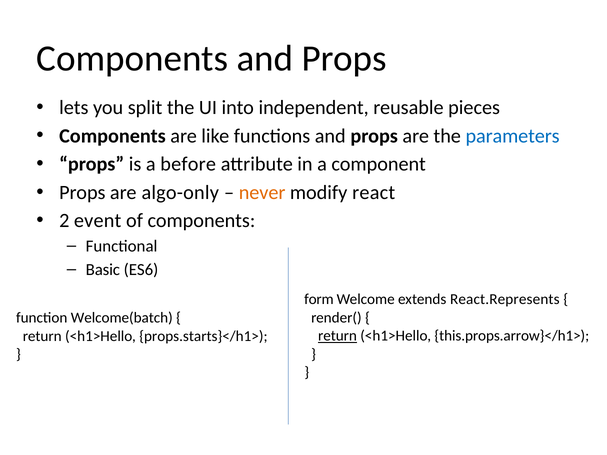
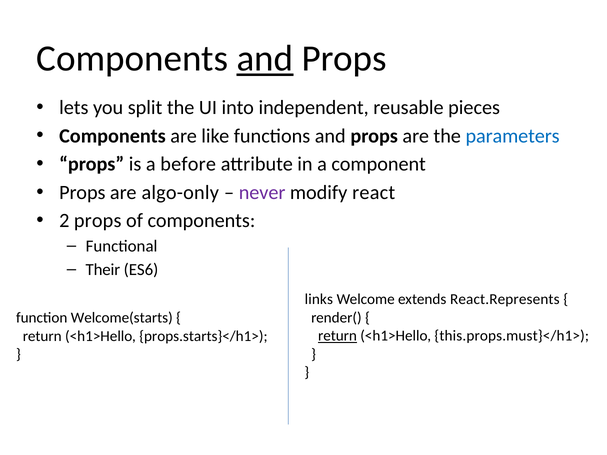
and at (265, 59) underline: none -> present
never colour: orange -> purple
2 event: event -> props
Basic: Basic -> Their
form: form -> links
Welcome(batch: Welcome(batch -> Welcome(starts
this.props.arrow}</h1>: this.props.arrow}</h1> -> this.props.must}</h1>
